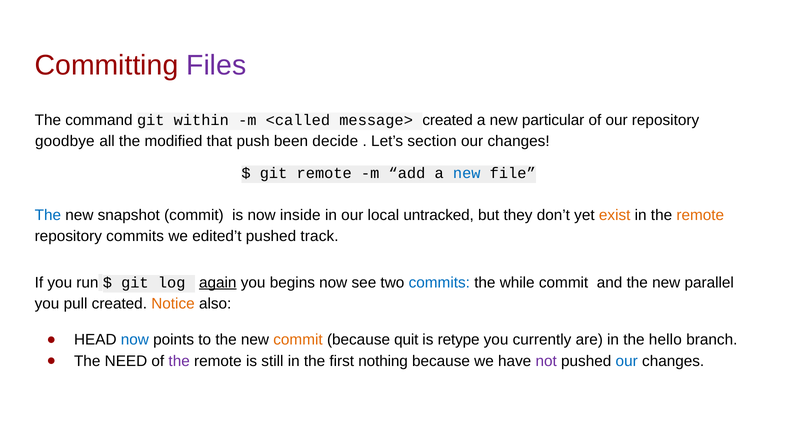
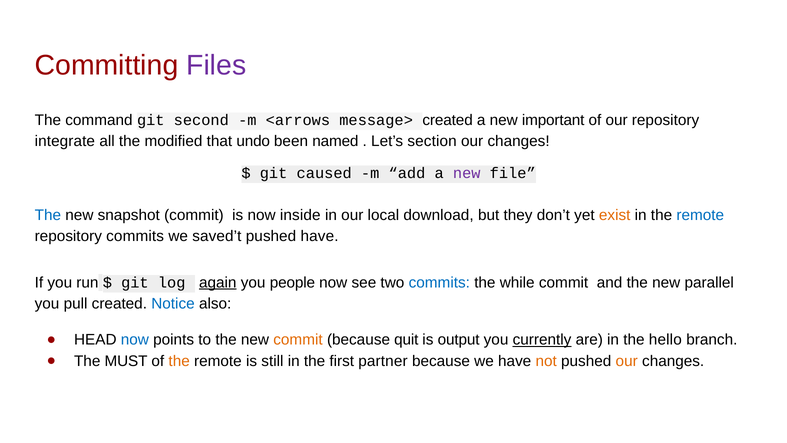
within: within -> second
<called: <called -> <arrows
particular: particular -> important
goodbye: goodbye -> integrate
push: push -> undo
decide: decide -> named
git remote: remote -> caused
new at (467, 173) colour: blue -> purple
untracked: untracked -> download
remote at (700, 215) colour: orange -> blue
edited’t: edited’t -> saved’t
pushed track: track -> have
begins: begins -> people
Notice colour: orange -> blue
retype: retype -> output
currently underline: none -> present
NEED: NEED -> MUST
the at (179, 361) colour: purple -> orange
nothing: nothing -> partner
not colour: purple -> orange
our at (627, 361) colour: blue -> orange
